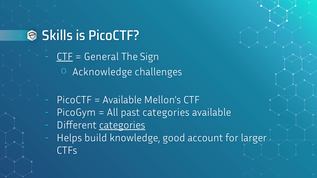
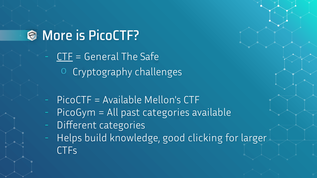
Skills: Skills -> More
Sign: Sign -> Safe
Acknowledge: Acknowledge -> Cryptography
categories at (122, 125) underline: present -> none
account: account -> clicking
